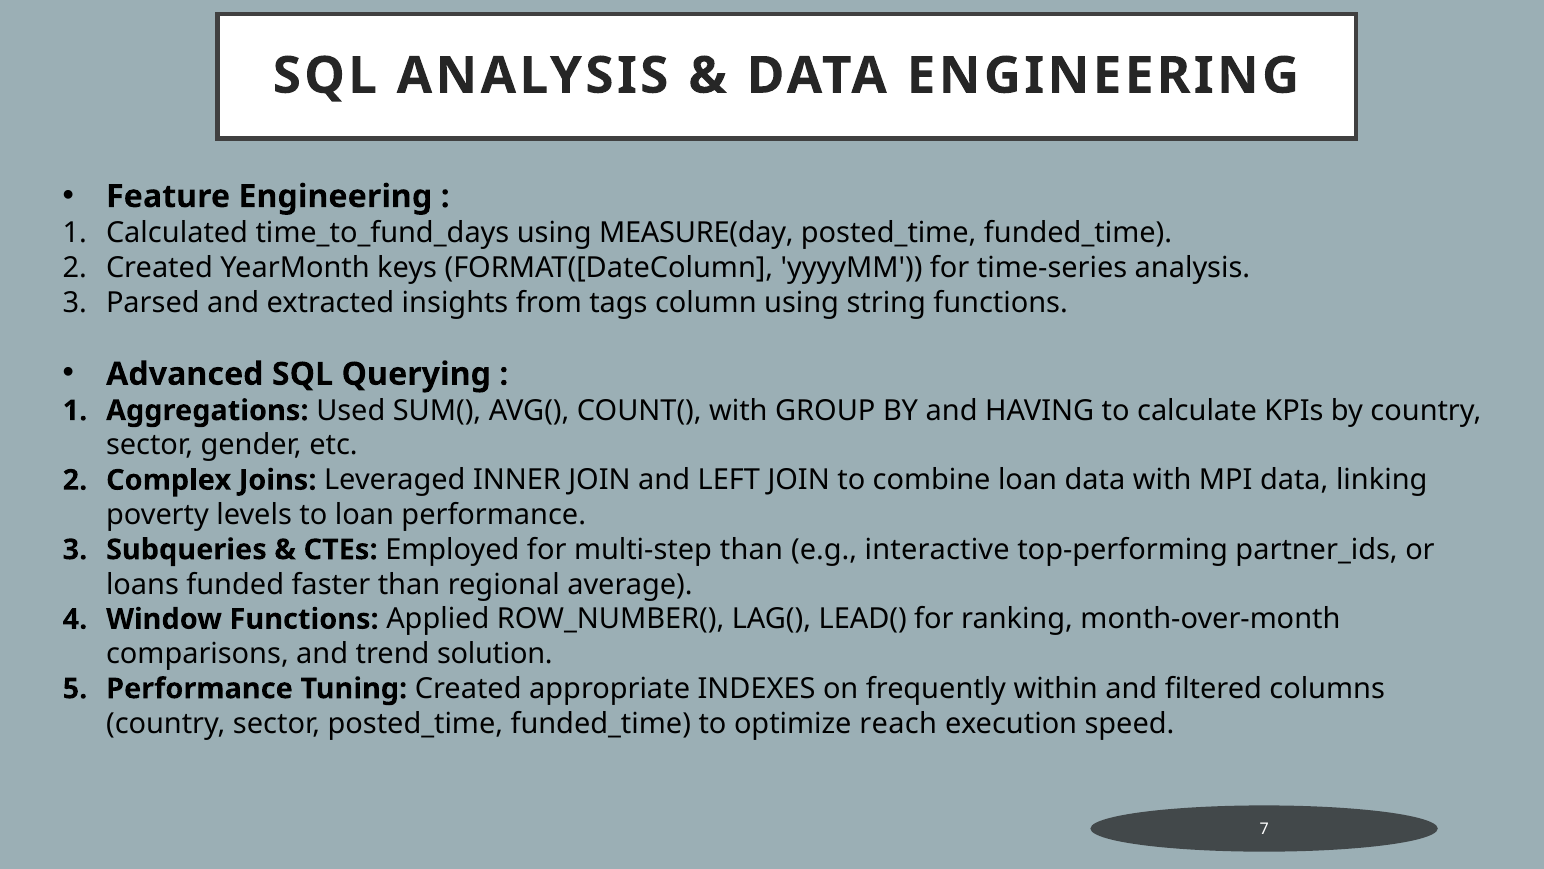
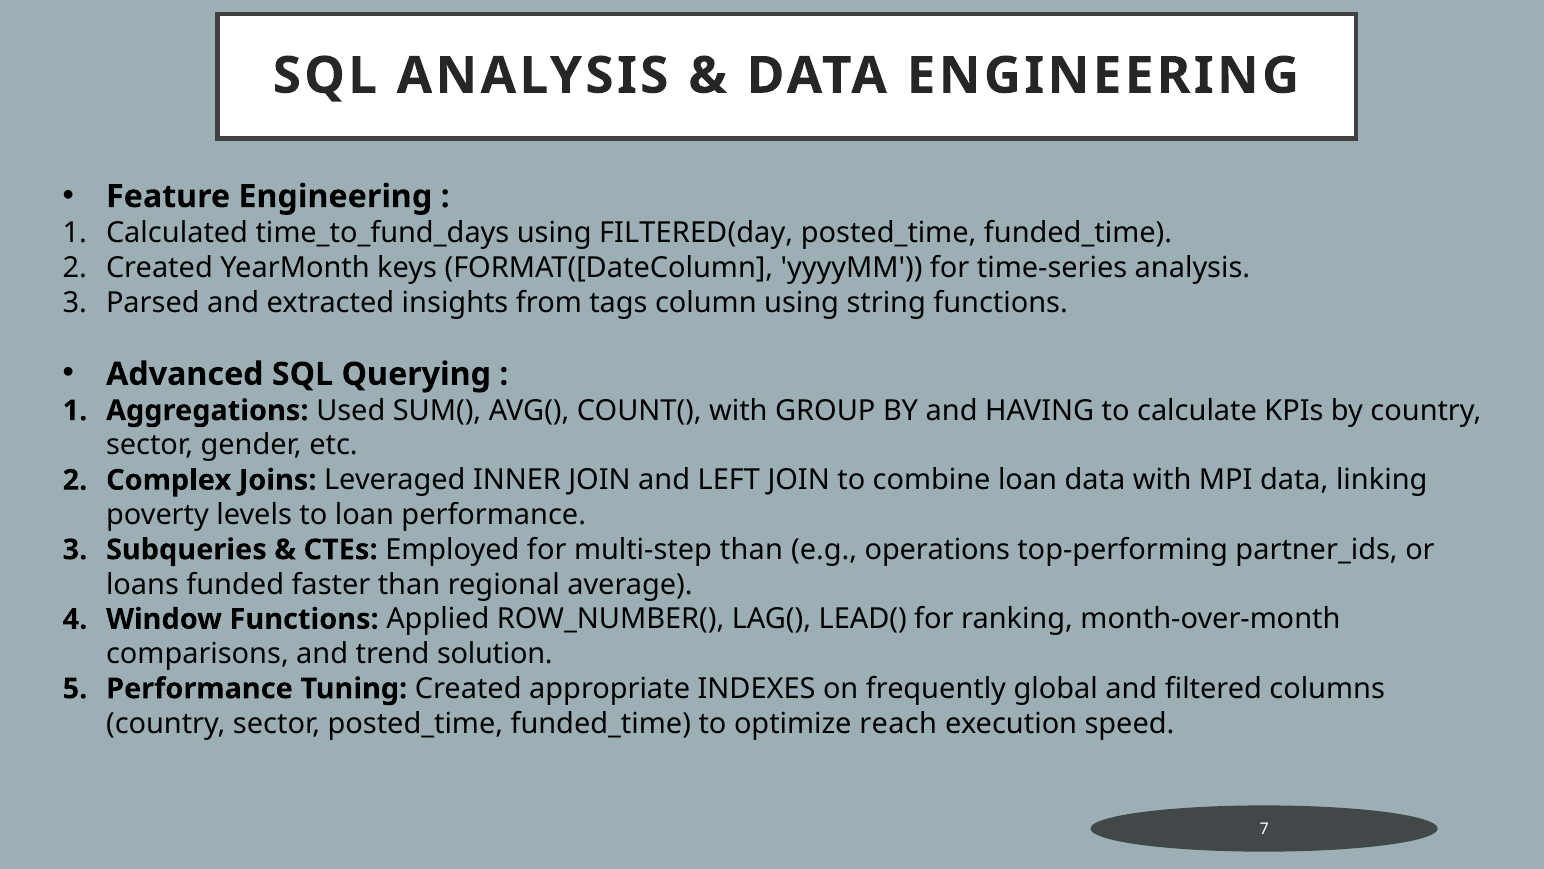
MEASURE(day: MEASURE(day -> FILTERED(day
interactive: interactive -> operations
within: within -> global
